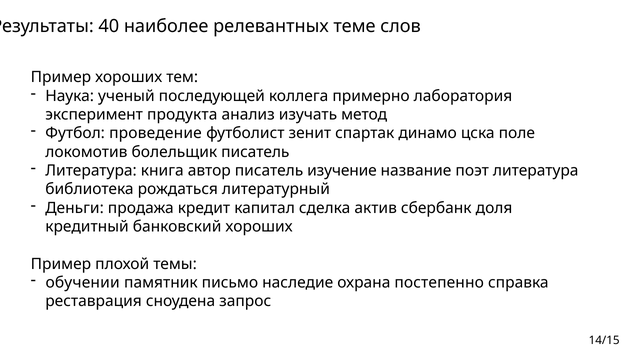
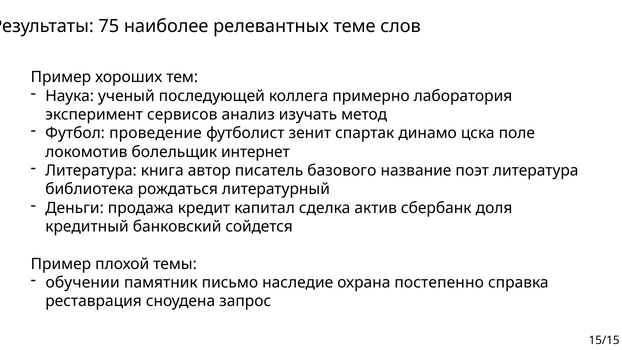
40: 40 -> 75
продукта: продукта -> сервисов
болельщик писатель: писатель -> интернет
изучение: изучение -> базового
банковский хороших: хороших -> сойдется
14/15: 14/15 -> 15/15
